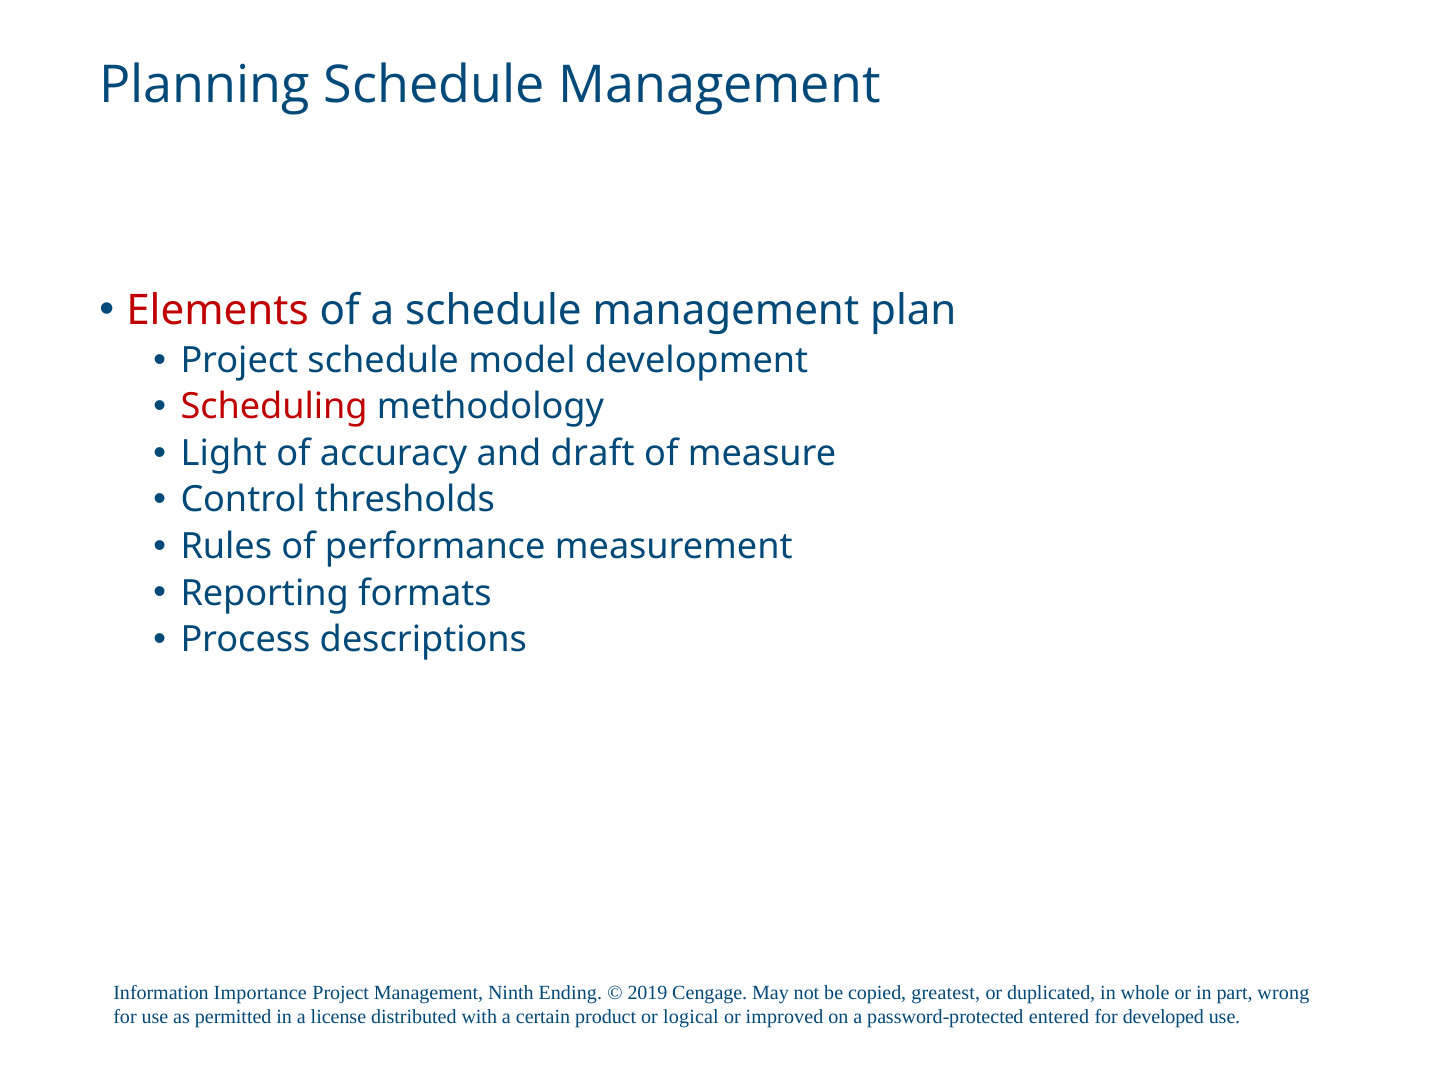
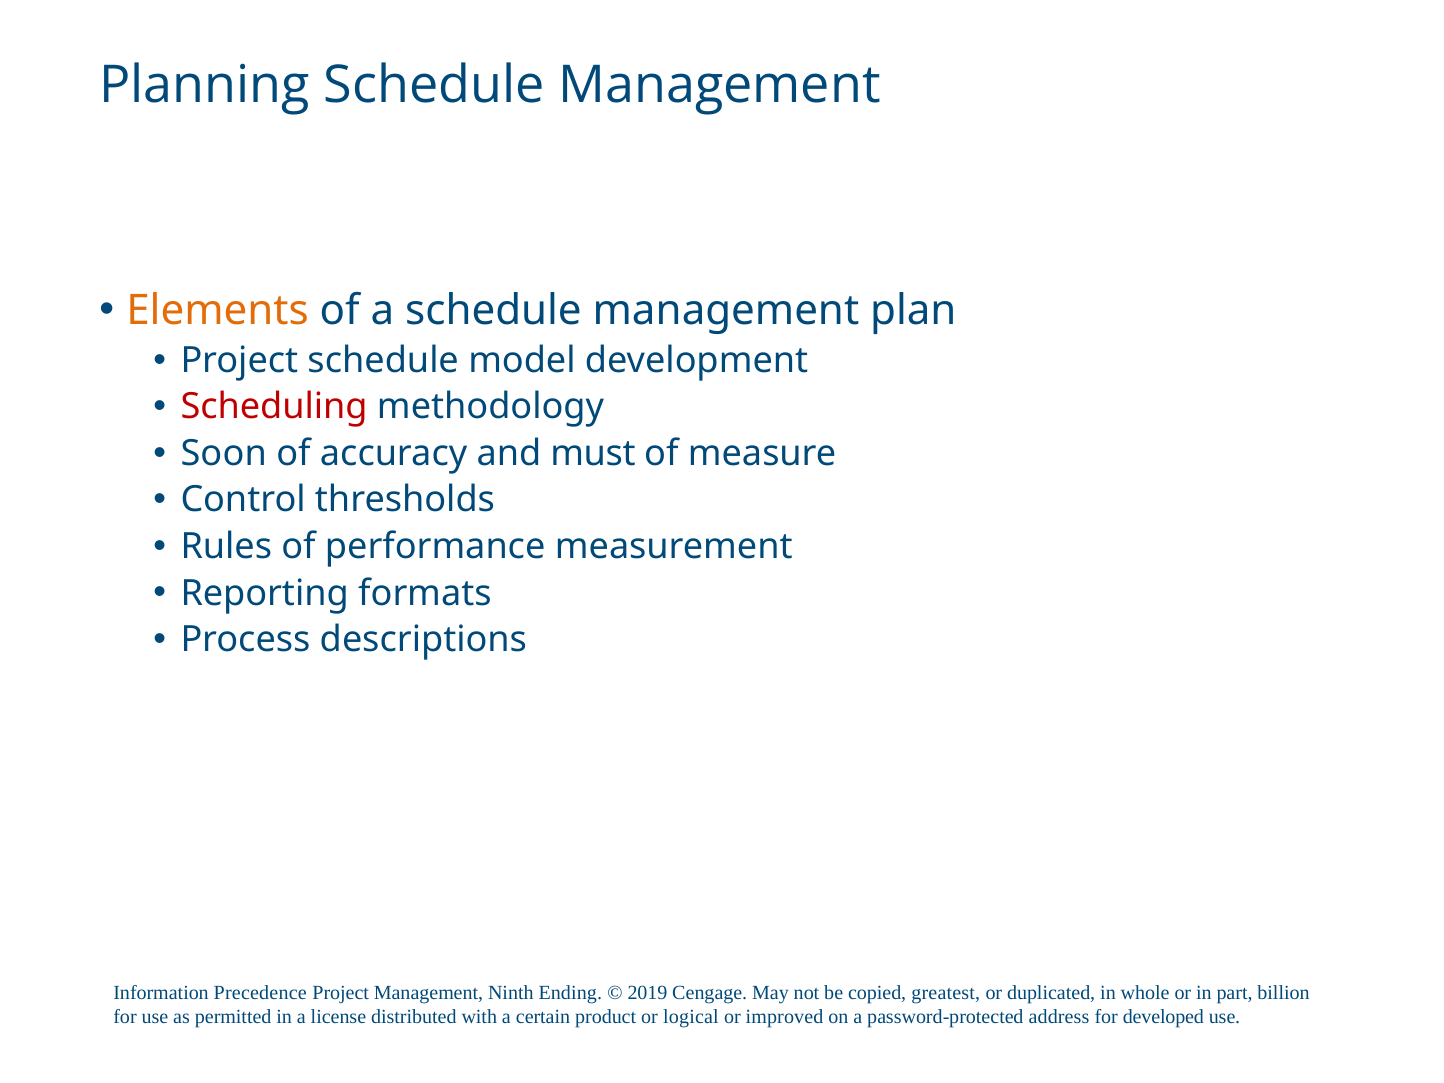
Elements colour: red -> orange
Light: Light -> Soon
draft: draft -> must
Importance: Importance -> Precedence
wrong: wrong -> billion
entered: entered -> address
